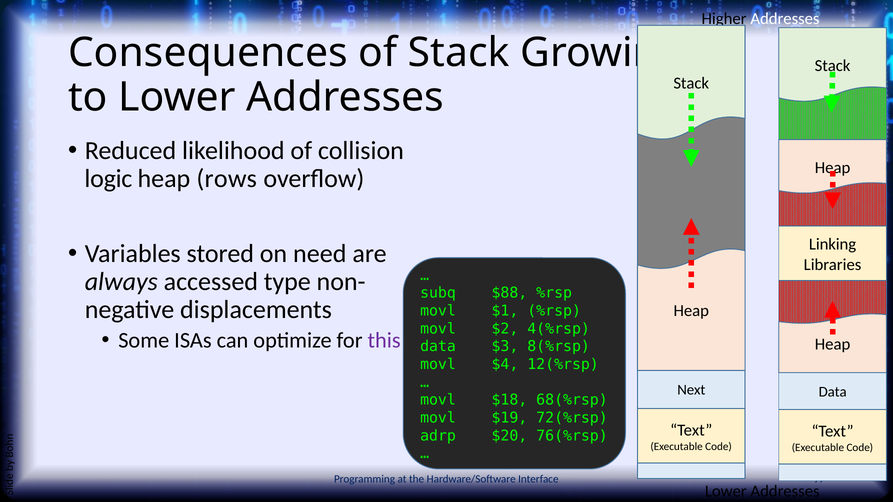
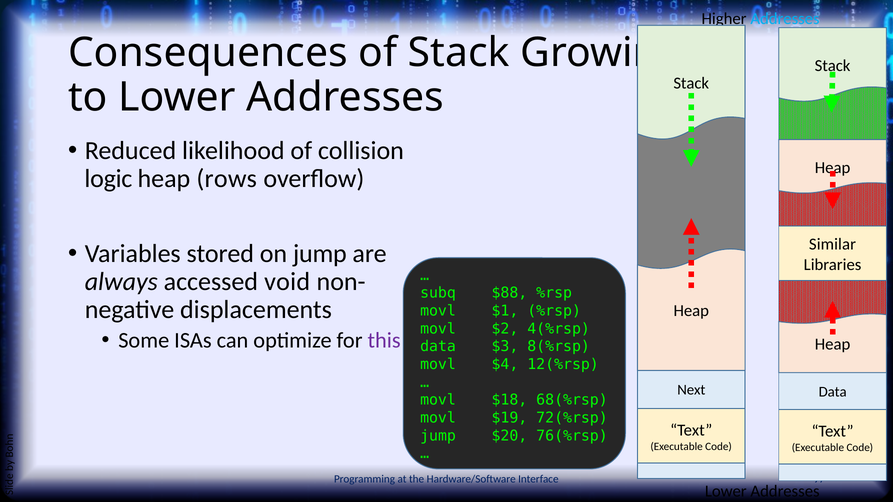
Addresses at (785, 19) colour: white -> light blue
Linking: Linking -> Similar
on need: need -> jump
type: type -> void
adrp at (438, 436): adrp -> jump
